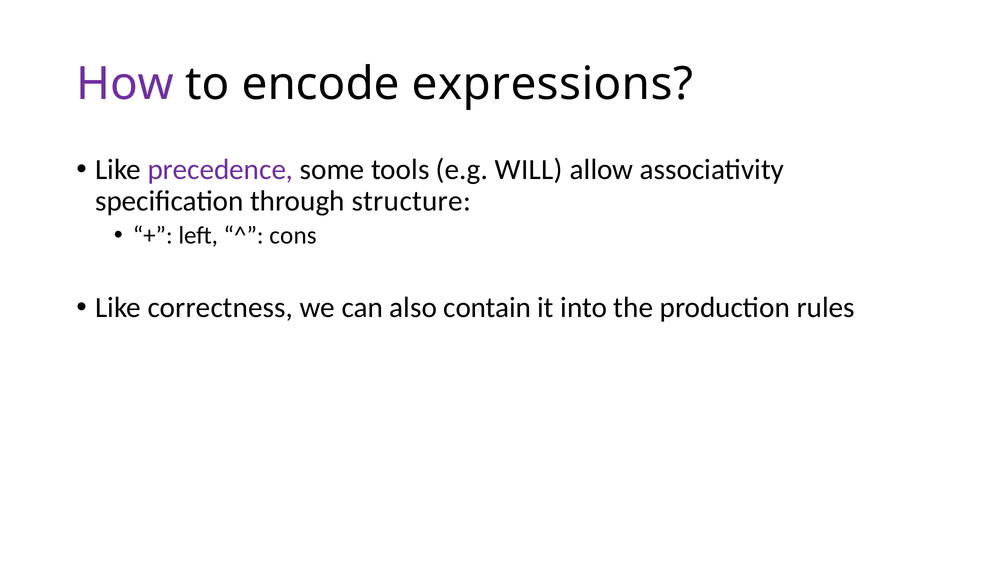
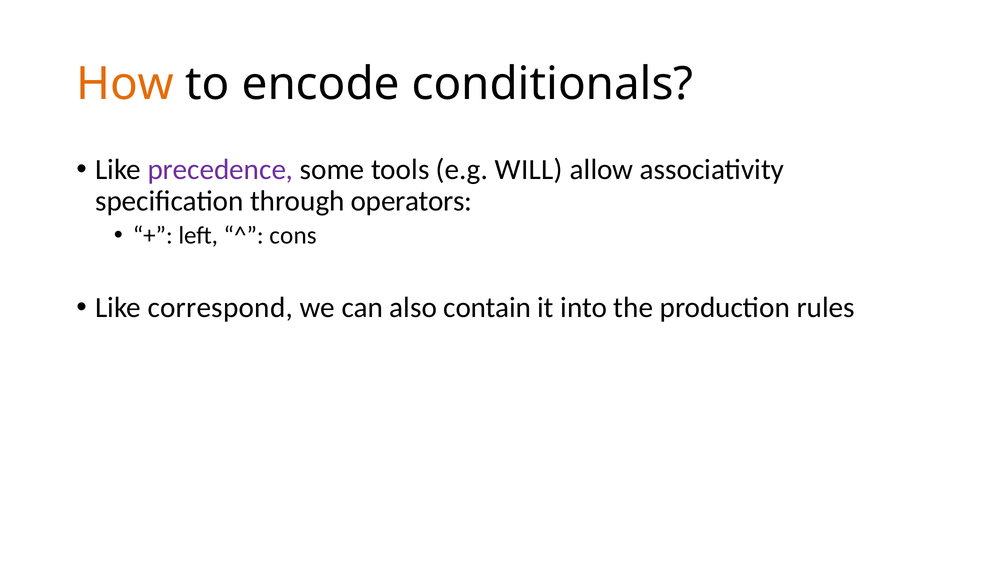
How colour: purple -> orange
expressions: expressions -> conditionals
structure: structure -> operators
correctness: correctness -> correspond
